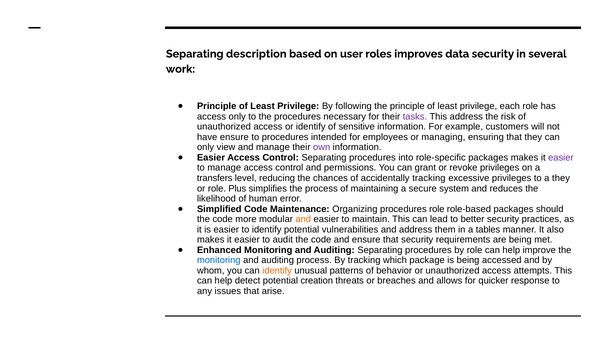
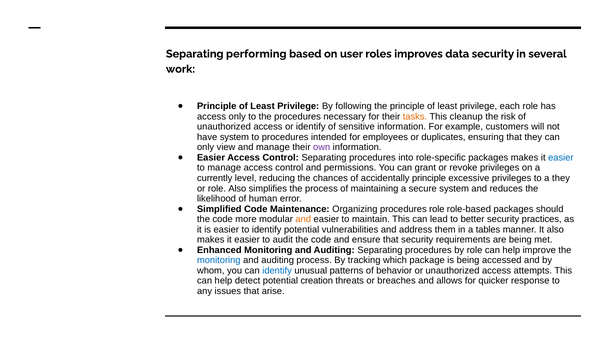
description: description -> performing
tasks colour: purple -> orange
This address: address -> cleanup
have ensure: ensure -> system
managing: managing -> duplicates
easier at (561, 157) colour: purple -> blue
transfers: transfers -> currently
accidentally tracking: tracking -> principle
role Plus: Plus -> Also
identify at (277, 270) colour: orange -> blue
